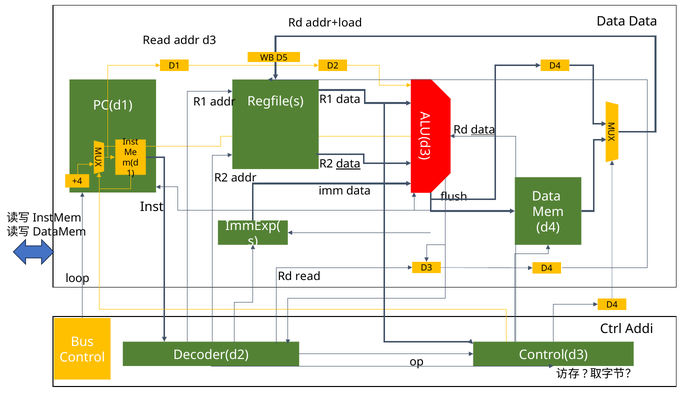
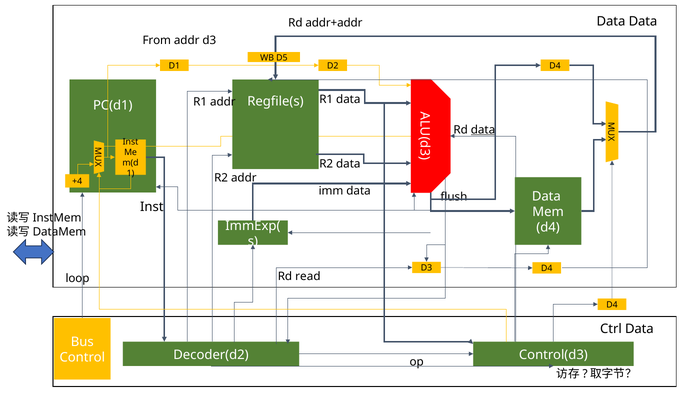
addr+load: addr+load -> addr+addr
Read at (157, 40): Read -> From
data at (348, 164) underline: present -> none
Ctrl Addi: Addi -> Data
